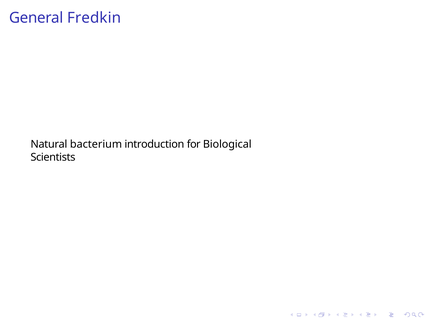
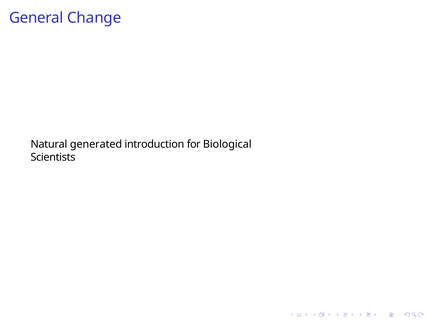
Fredkin: Fredkin -> Change
bacterium: bacterium -> generated
